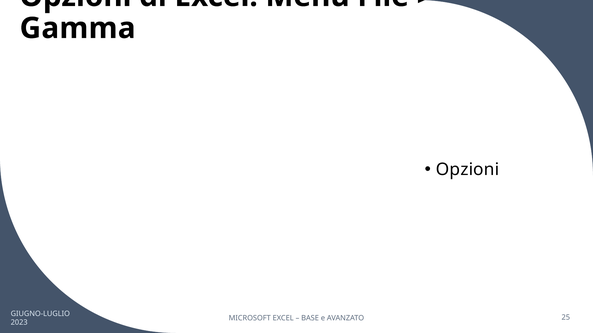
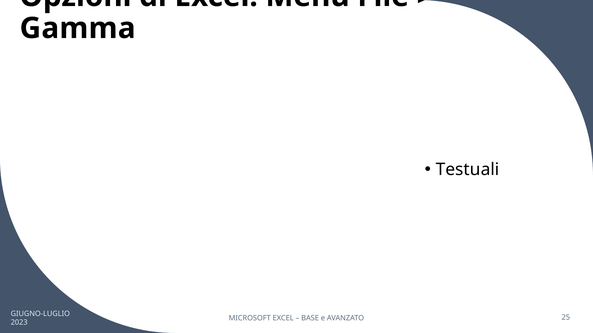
Opzioni at (468, 170): Opzioni -> Testuali
